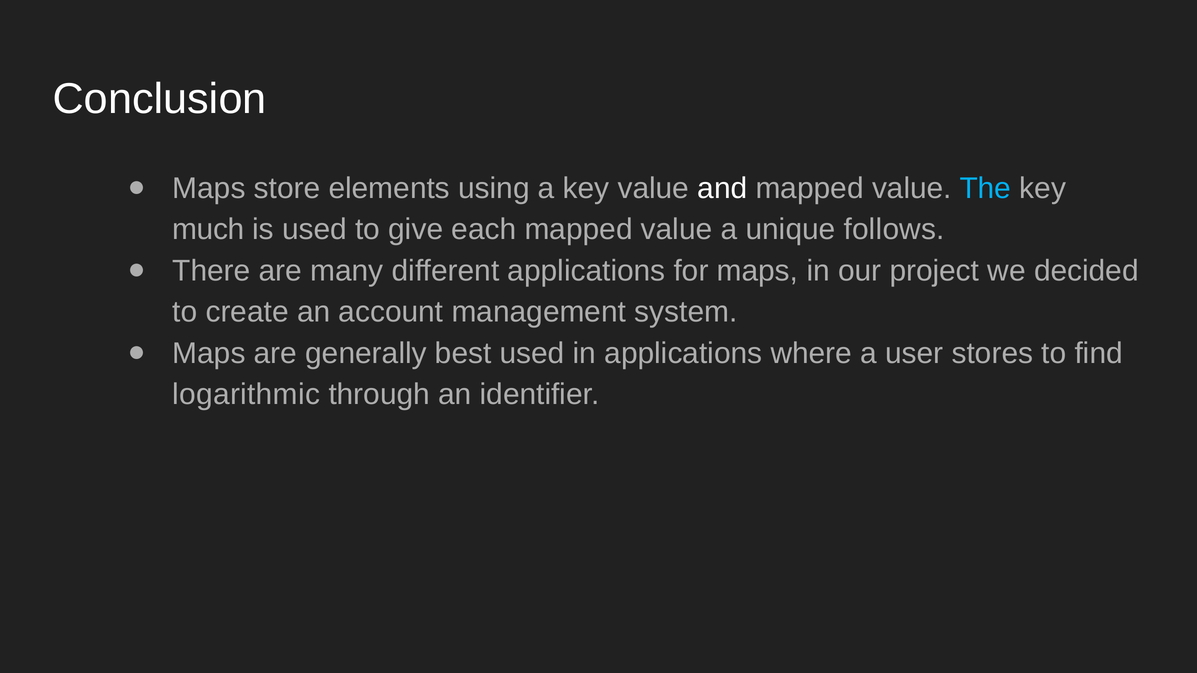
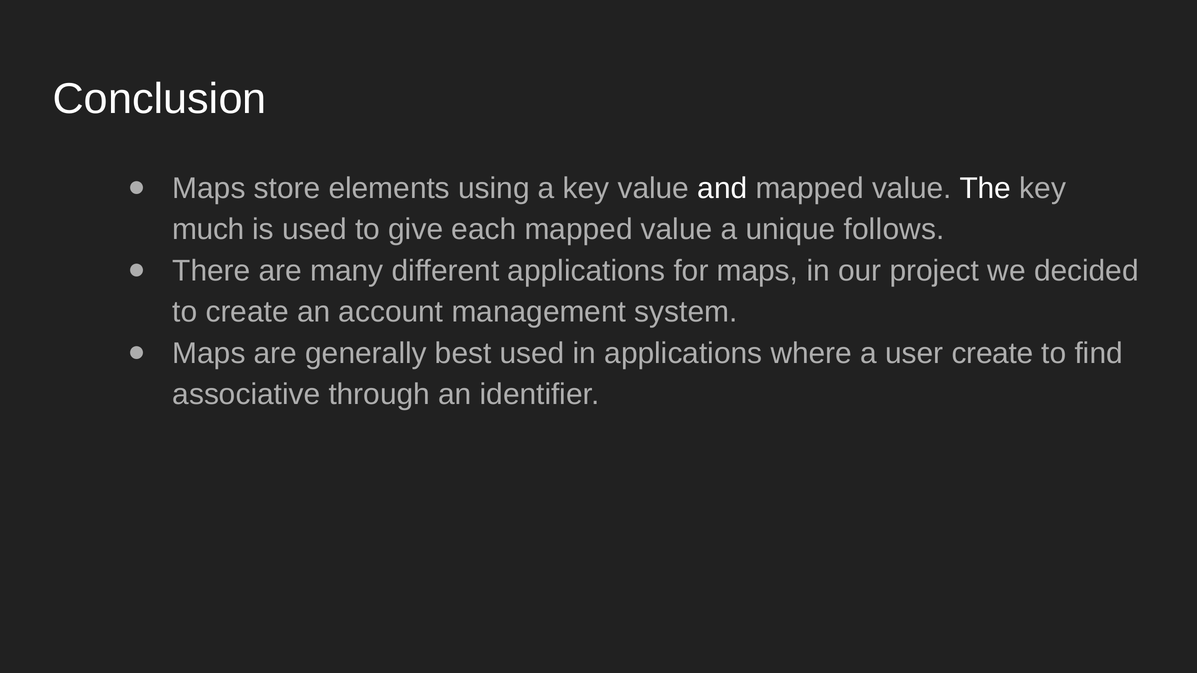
The colour: light blue -> white
user stores: stores -> create
logarithmic: logarithmic -> associative
